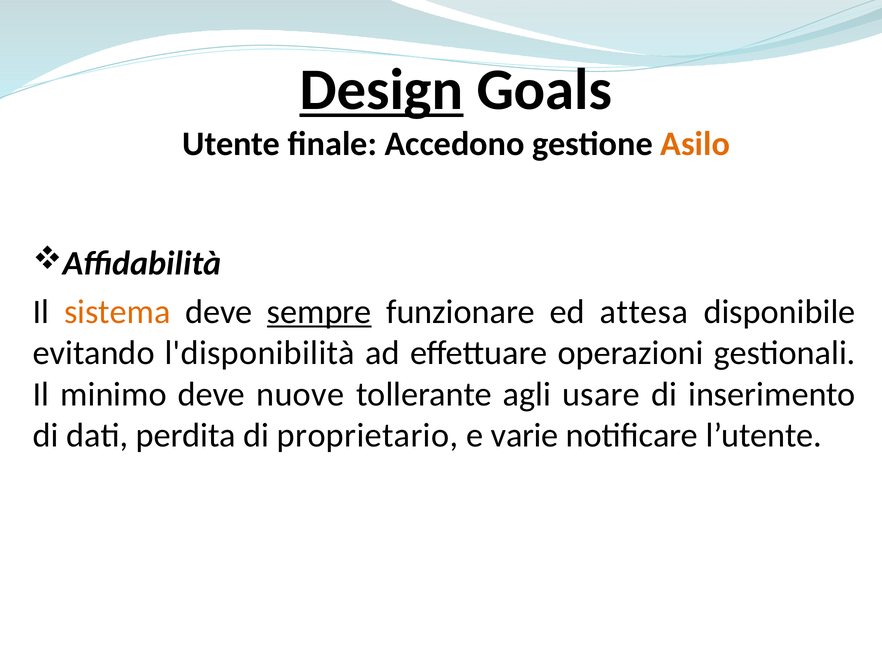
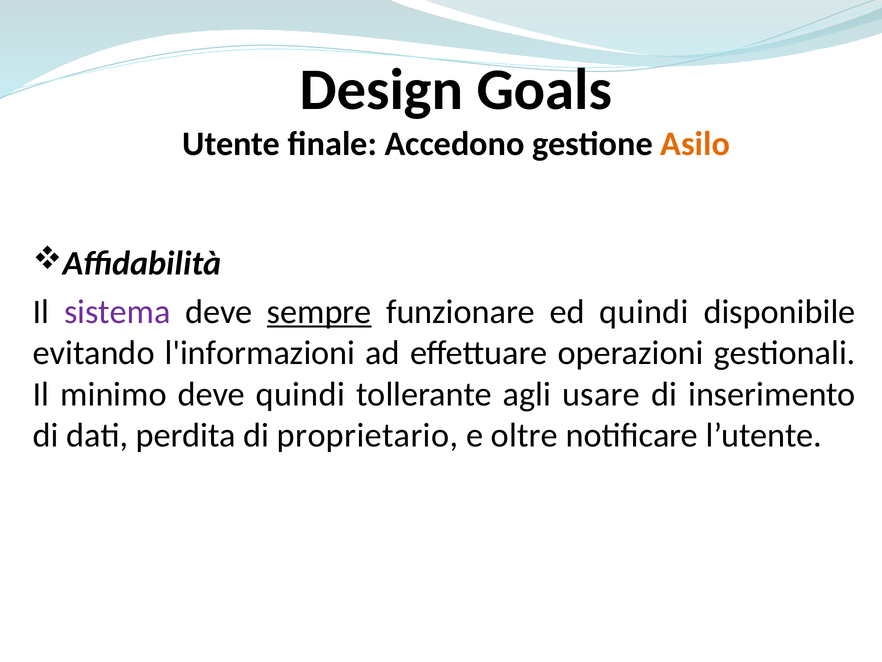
Design underline: present -> none
sistema colour: orange -> purple
ed attesa: attesa -> quindi
l'disponibilità: l'disponibilità -> l'informazioni
deve nuove: nuove -> quindi
varie: varie -> oltre
